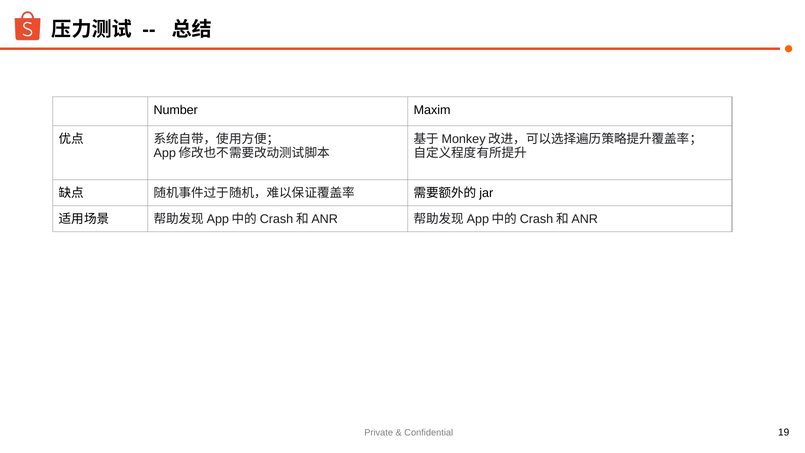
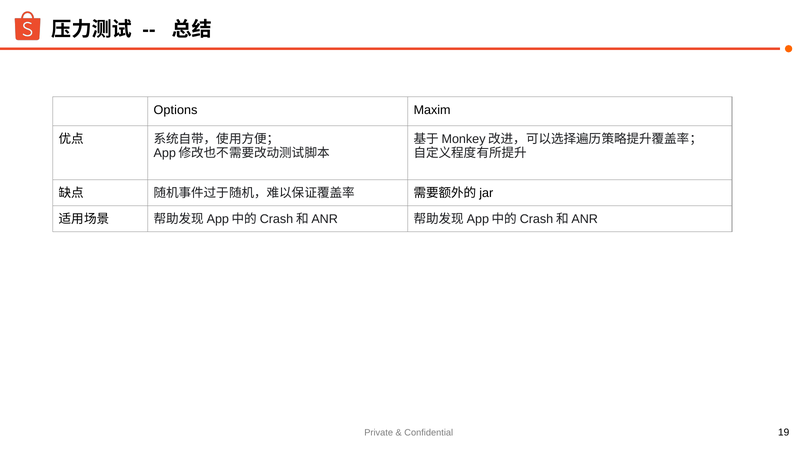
Number: Number -> Options
